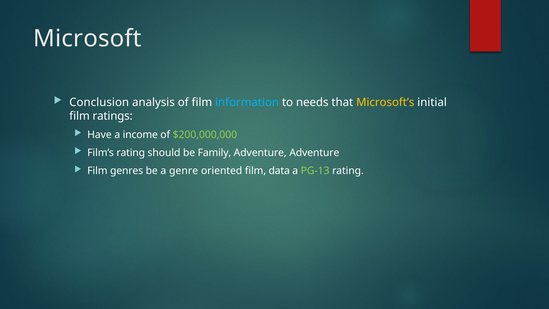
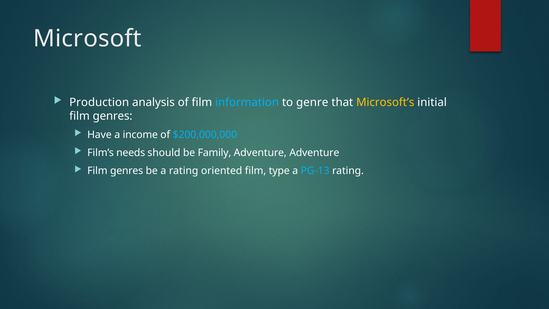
Conclusion: Conclusion -> Production
needs: needs -> genre
ratings at (113, 116): ratings -> genres
$200,000,000 colour: light green -> light blue
Film’s rating: rating -> needs
a genre: genre -> rating
data: data -> type
PG-13 colour: light green -> light blue
